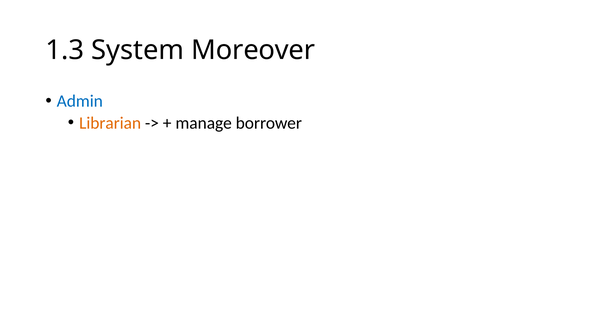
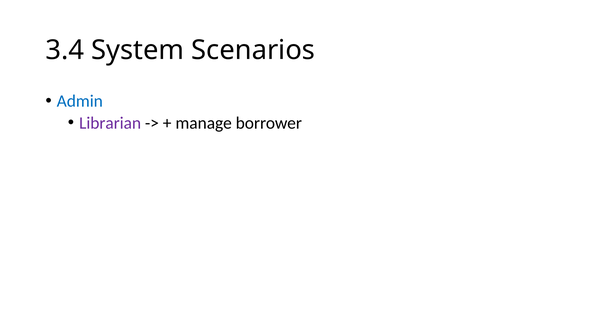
1.3: 1.3 -> 3.4
Moreover: Moreover -> Scenarios
Librarian colour: orange -> purple
